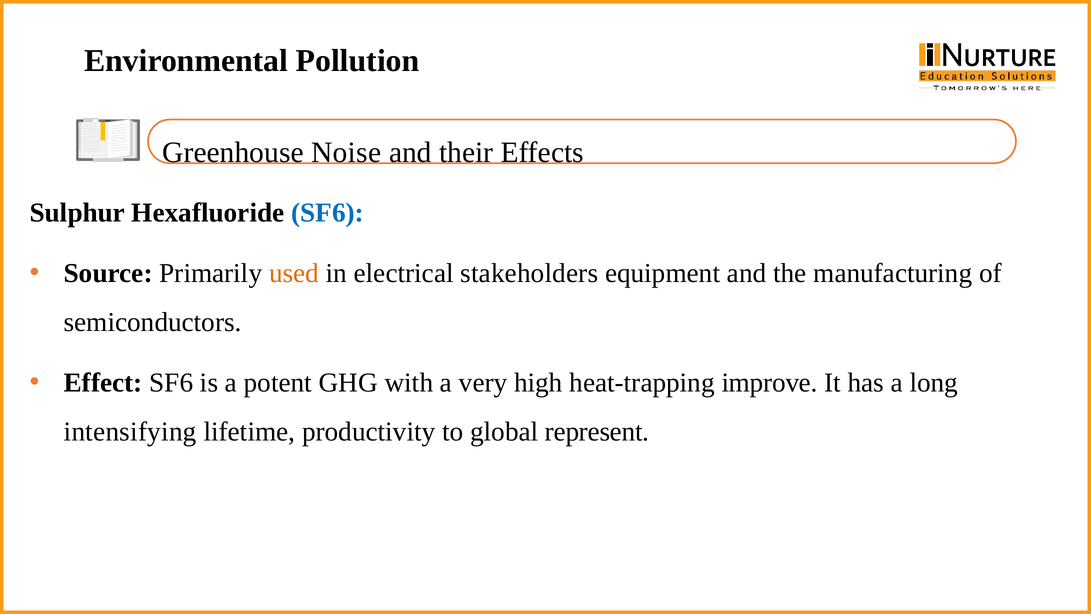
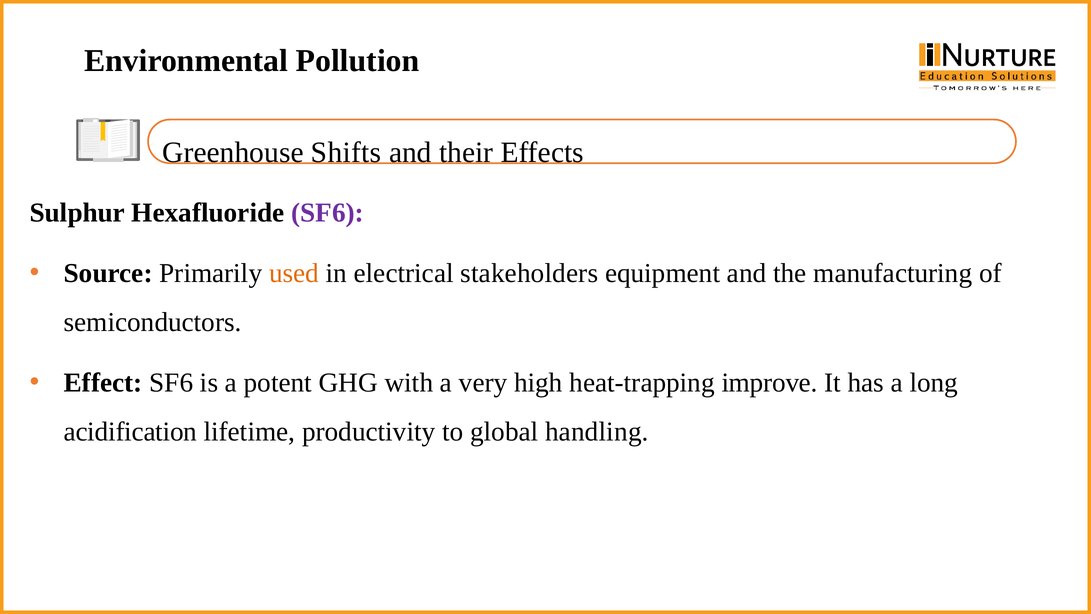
Noise: Noise -> Shifts
SF6 at (327, 212) colour: blue -> purple
intensifying: intensifying -> acidification
represent: represent -> handling
